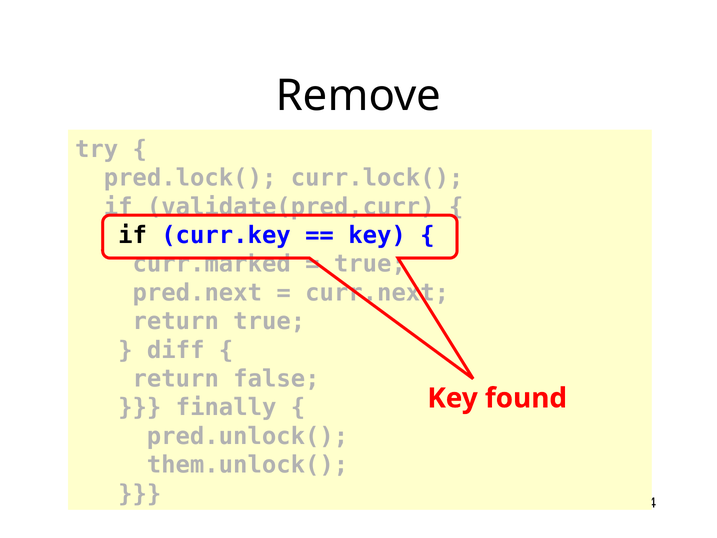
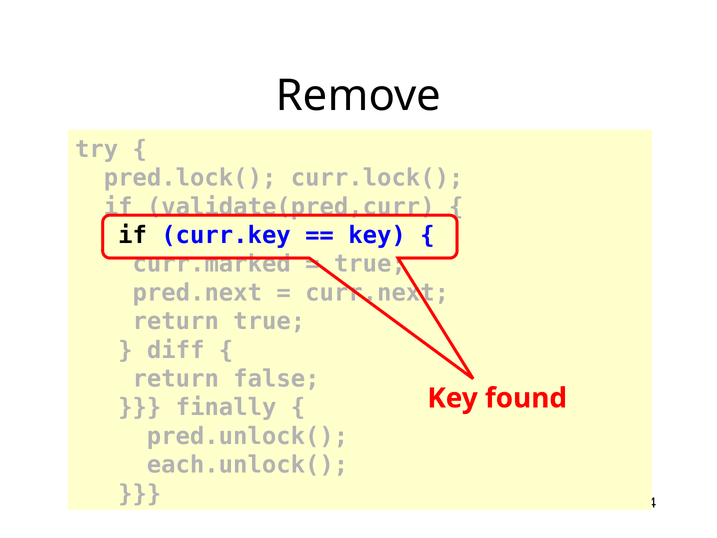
them.unlock(: them.unlock( -> each.unlock(
